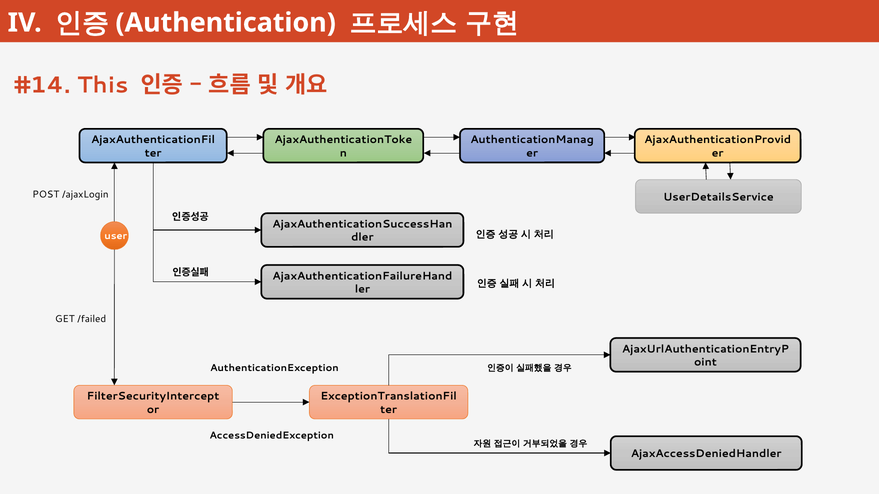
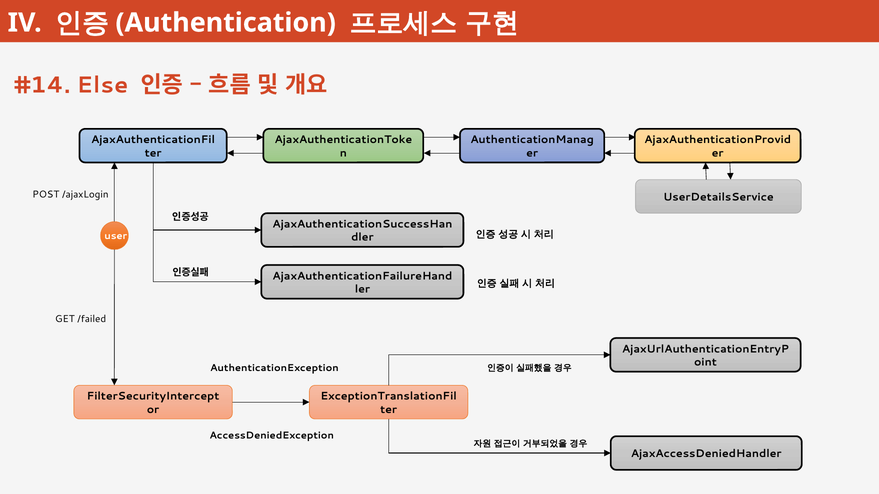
This: This -> Else
